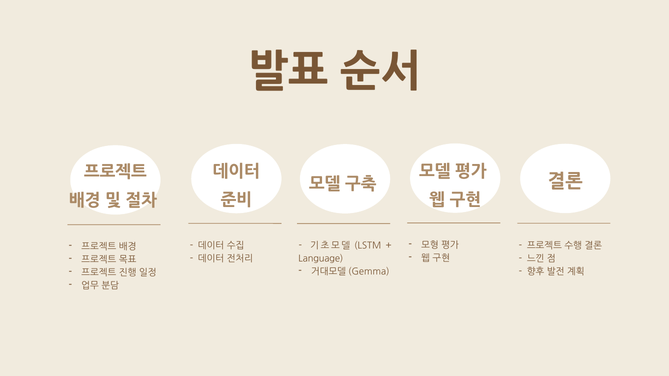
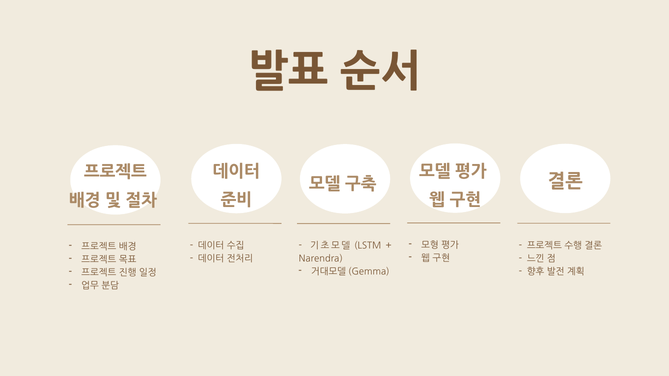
Language: Language -> Narendra
